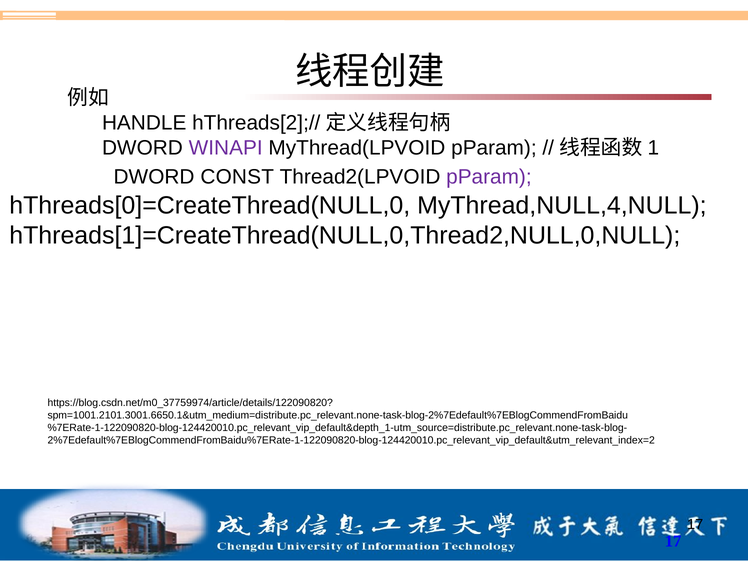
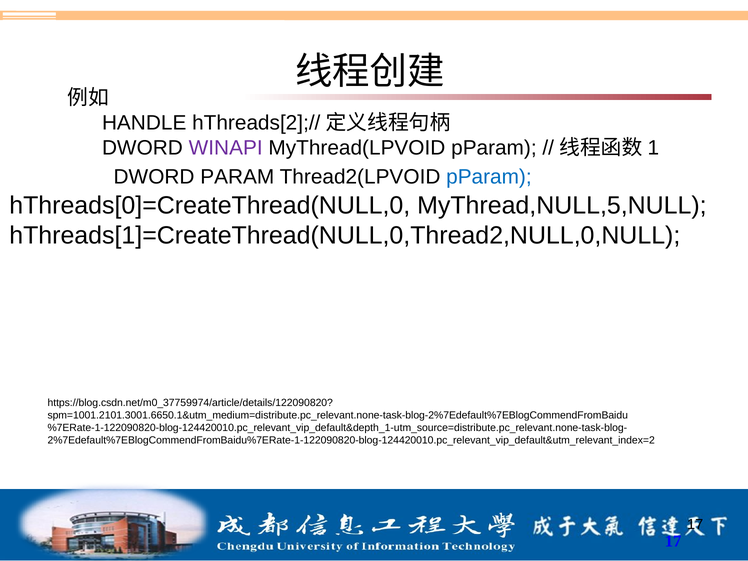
CONST: CONST -> PARAM
pParam at (489, 177) colour: purple -> blue
MyThread,NULL,4,NULL: MyThread,NULL,4,NULL -> MyThread,NULL,5,NULL
